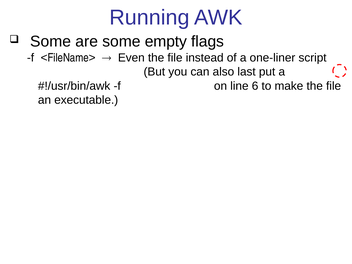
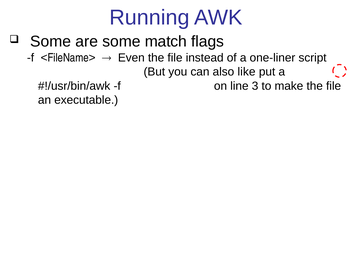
empty: empty -> match
last: last -> like
6: 6 -> 3
